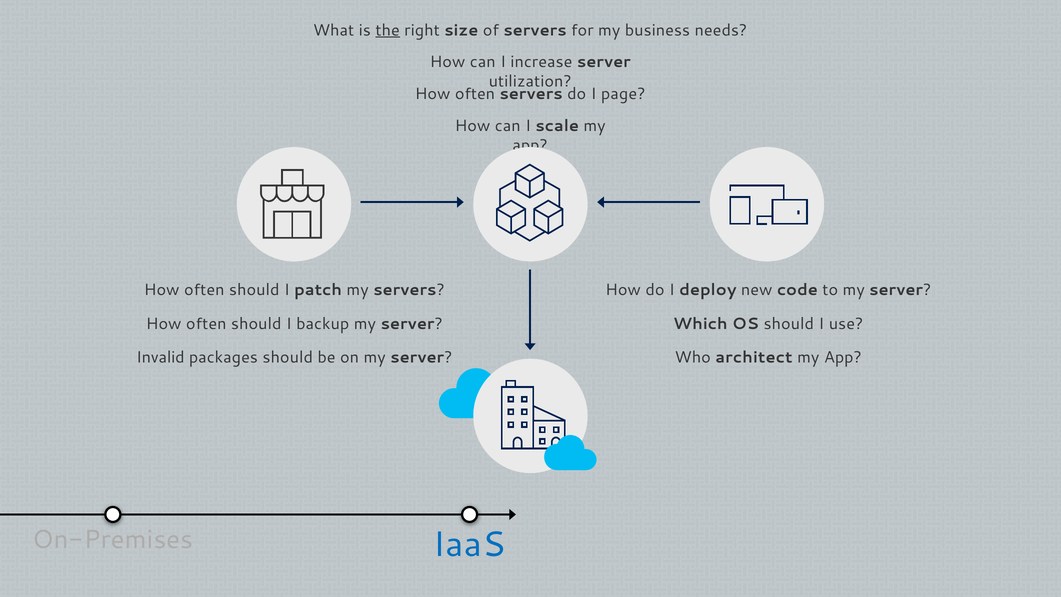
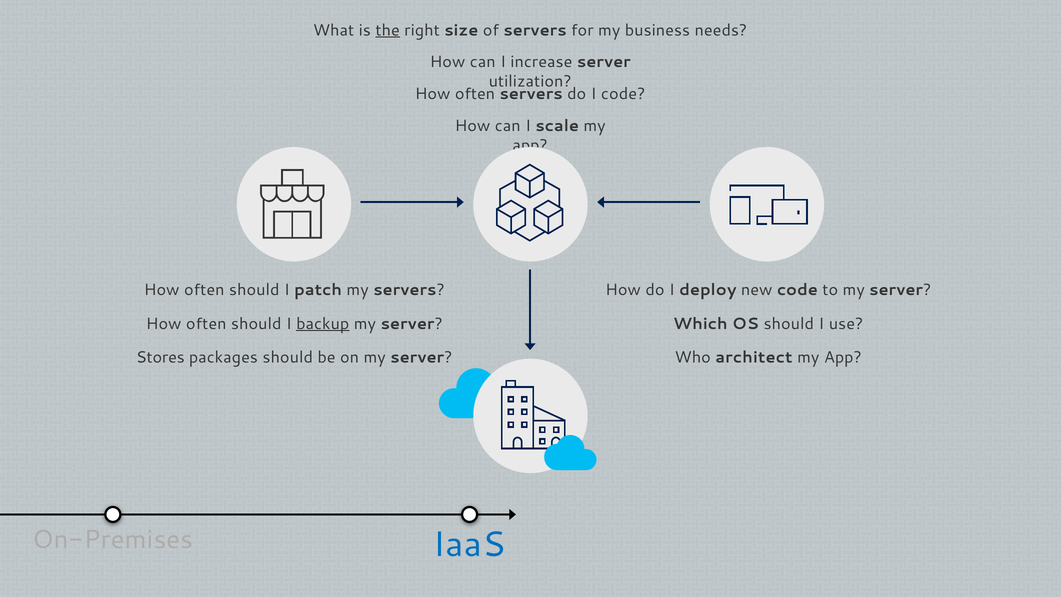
I page: page -> code
backup underline: none -> present
Invalid: Invalid -> Stores
